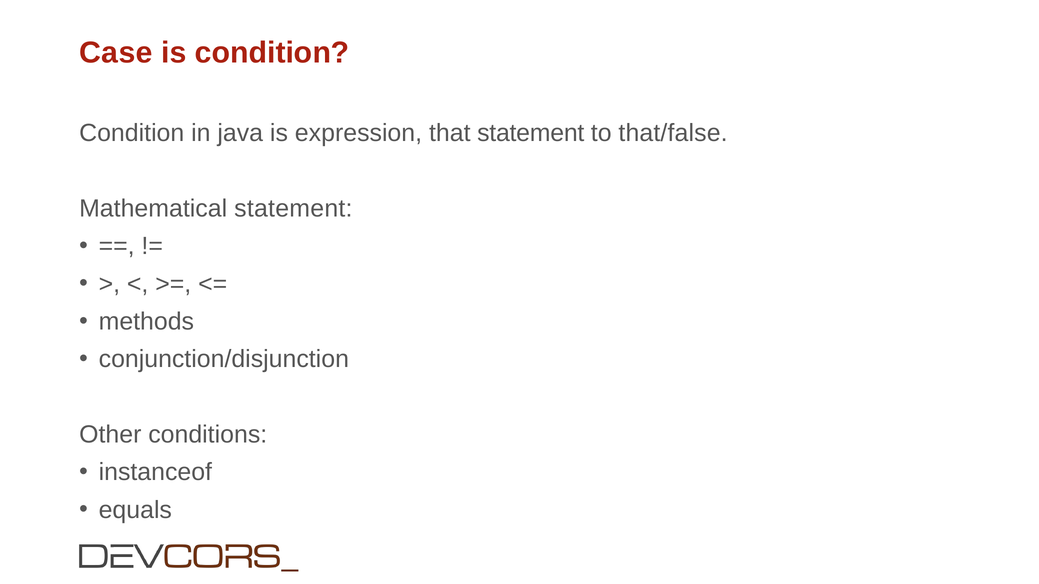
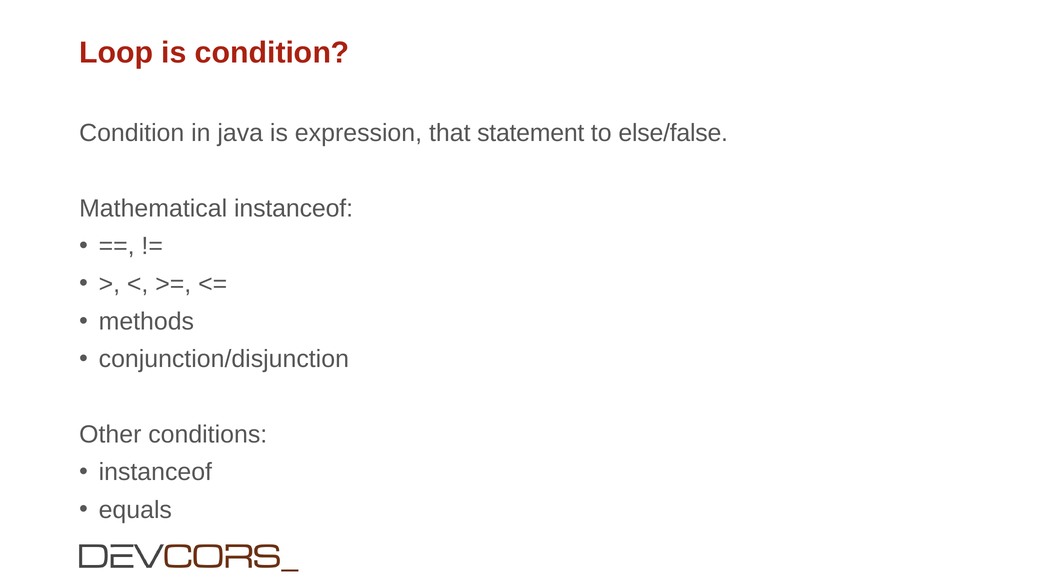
Case: Case -> Loop
that/false: that/false -> else/false
Mathematical statement: statement -> instanceof
